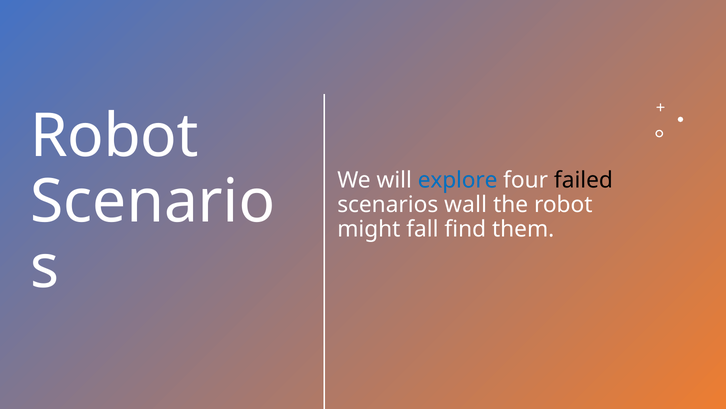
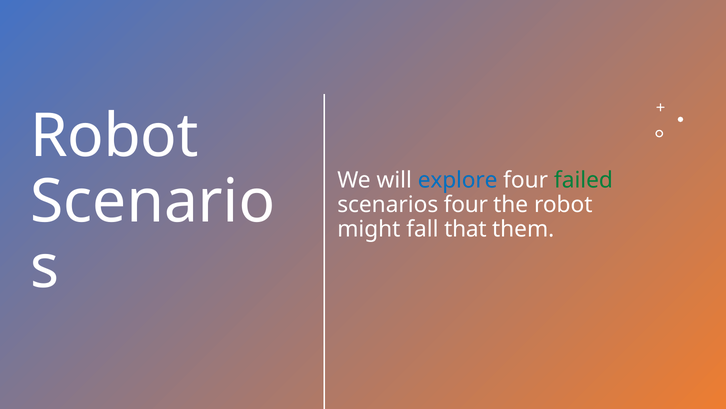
failed colour: black -> green
scenarios wall: wall -> four
find: find -> that
